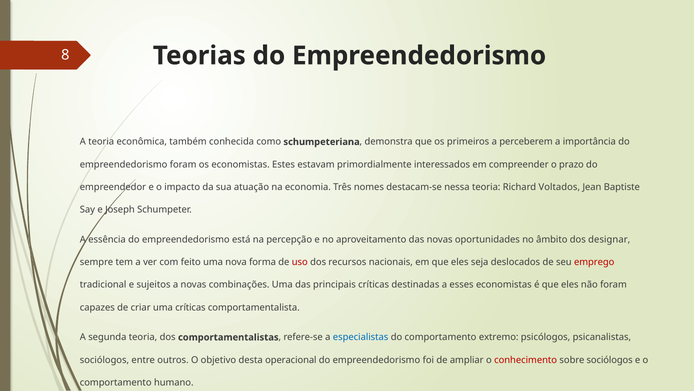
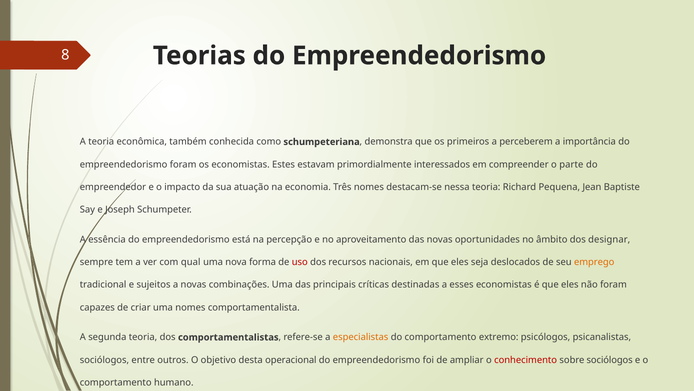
prazo: prazo -> parte
Voltados: Voltados -> Pequena
feito: feito -> qual
emprego colour: red -> orange
uma críticas: críticas -> nomes
especialistas colour: blue -> orange
